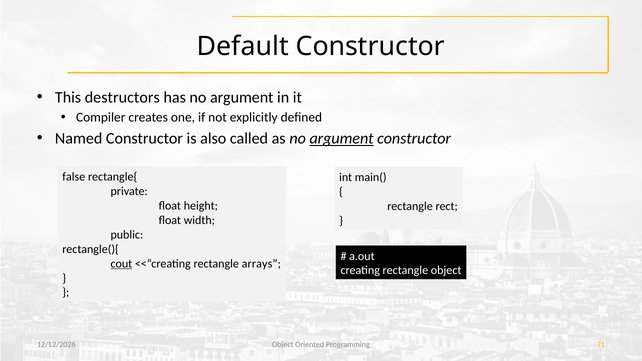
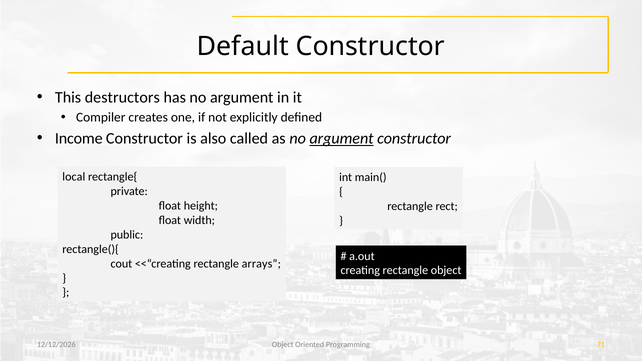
Named: Named -> Income
false: false -> local
cout underline: present -> none
